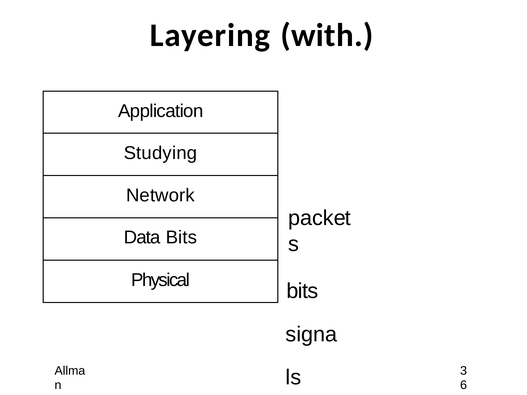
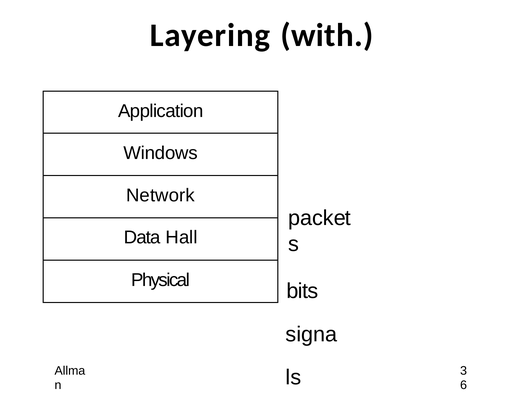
Studying: Studying -> Windows
Data Bits: Bits -> Hall
